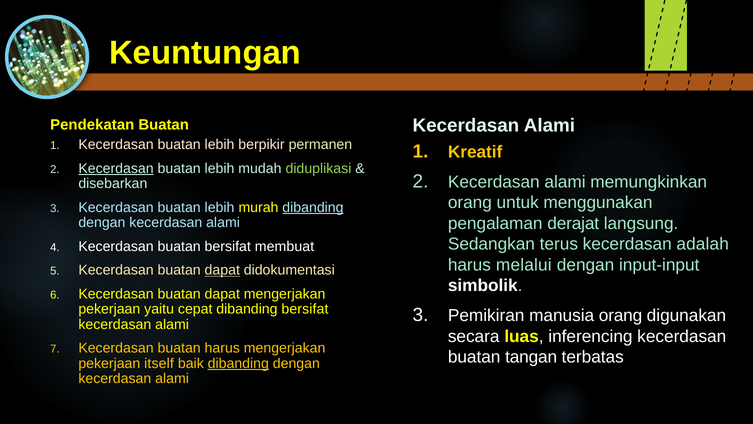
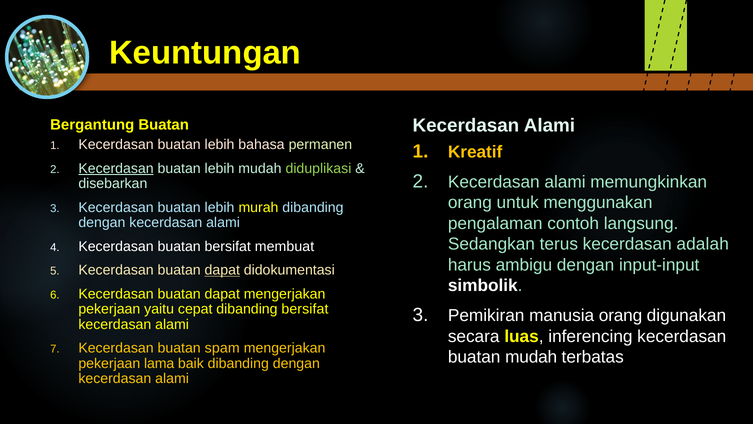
Pendekatan: Pendekatan -> Bergantung
berpikir: berpikir -> bahasa
dibanding at (313, 207) underline: present -> none
derajat: derajat -> contoh
melalui: melalui -> ambigu
buatan harus: harus -> spam
buatan tangan: tangan -> mudah
itself: itself -> lama
dibanding at (238, 363) underline: present -> none
